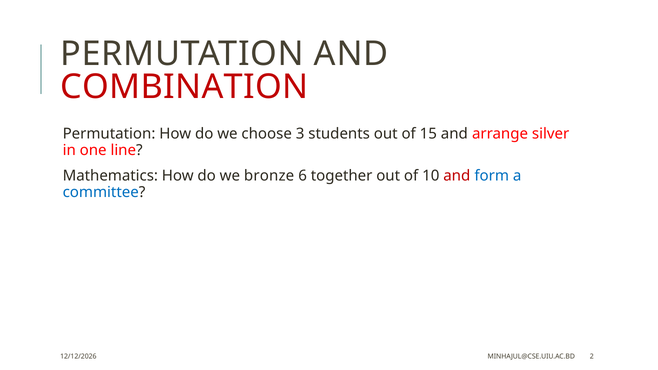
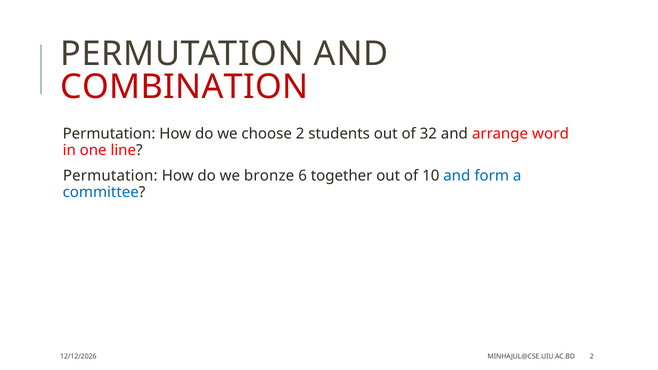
choose 3: 3 -> 2
15: 15 -> 32
silver: silver -> word
Mathematics at (110, 176): Mathematics -> Permutation
and at (457, 176) colour: red -> blue
